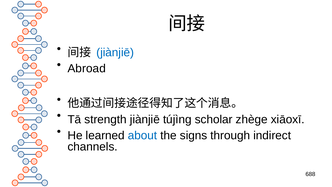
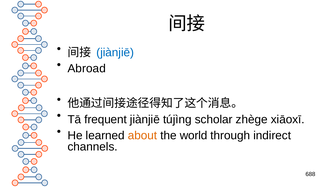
strength: strength -> frequent
about colour: blue -> orange
signs: signs -> world
